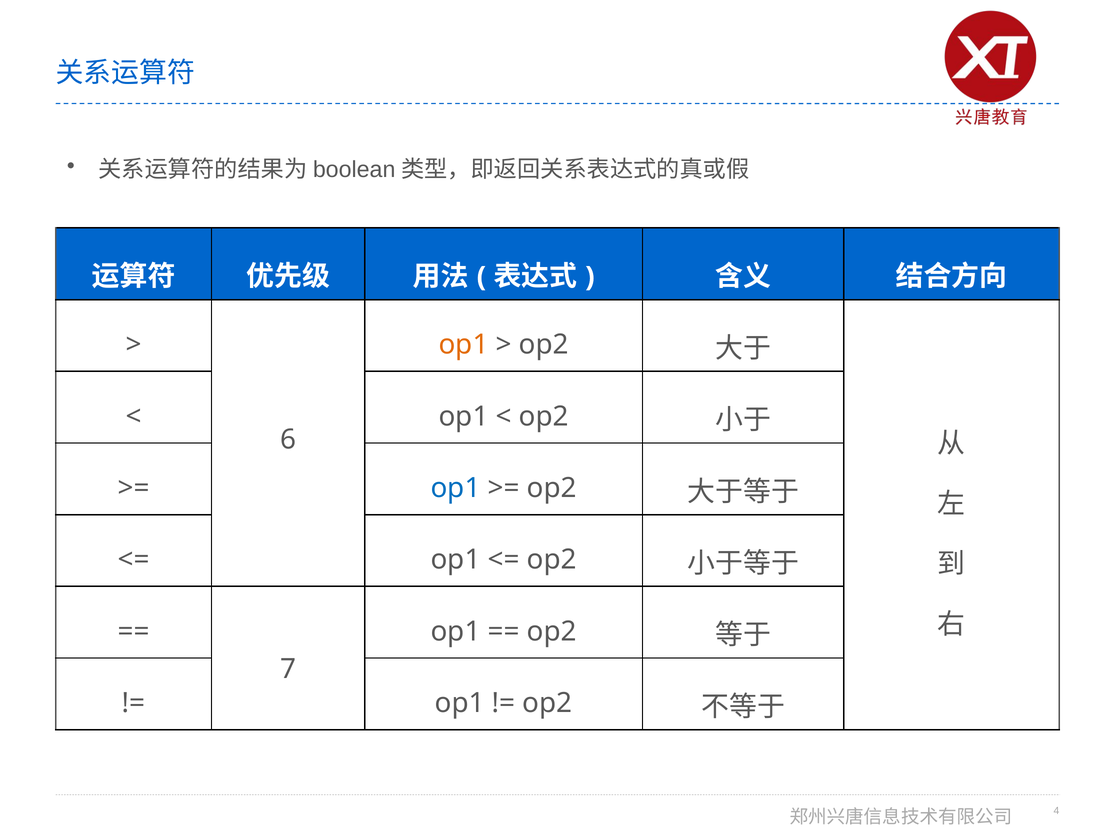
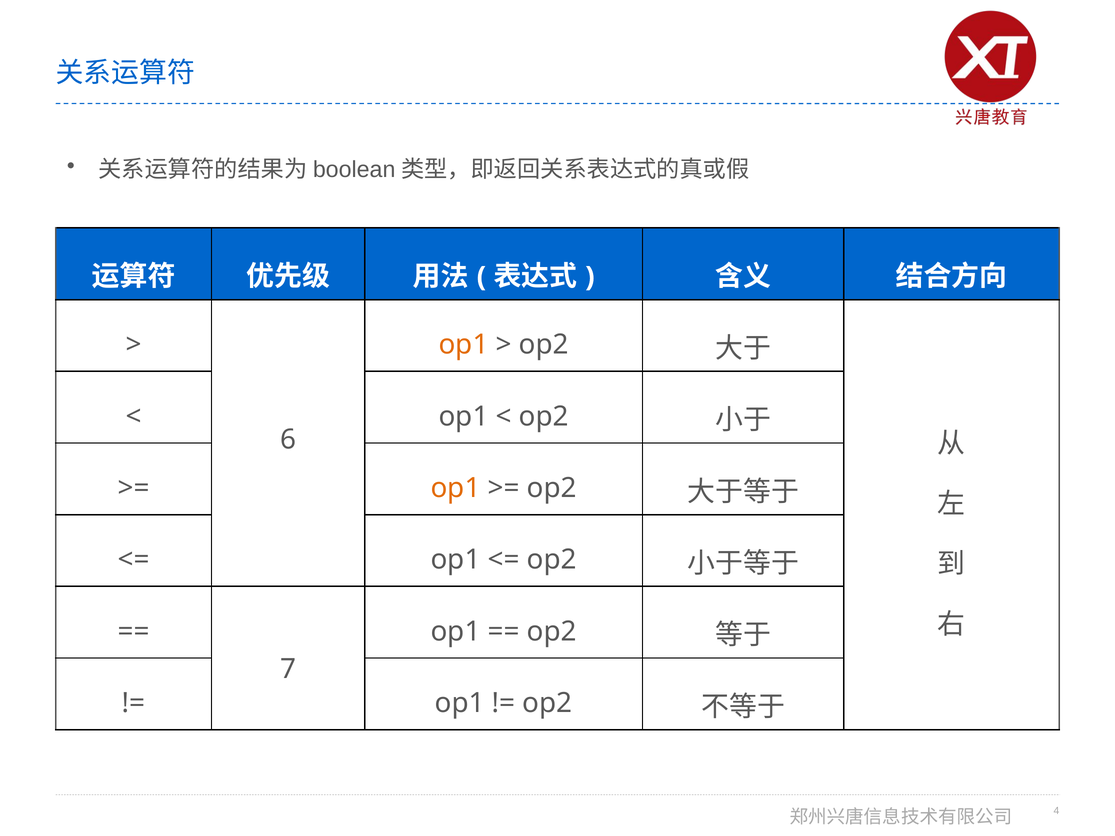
op1 at (456, 488) colour: blue -> orange
